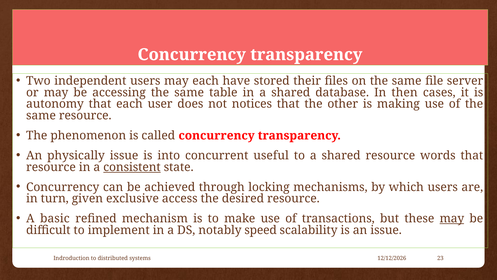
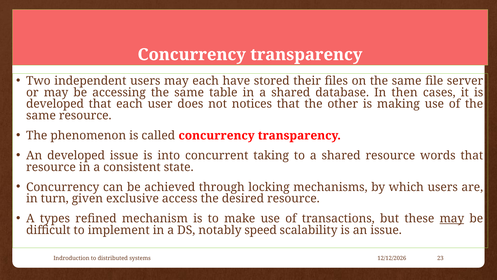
autonomy at (55, 104): autonomy -> developed
An physically: physically -> developed
useful: useful -> taking
consistent underline: present -> none
basic: basic -> types
